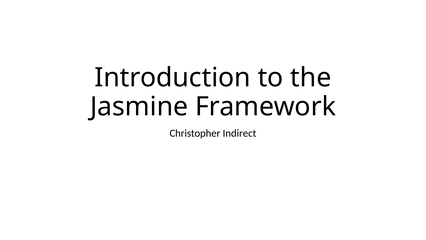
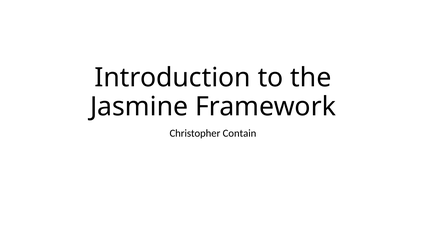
Indirect: Indirect -> Contain
